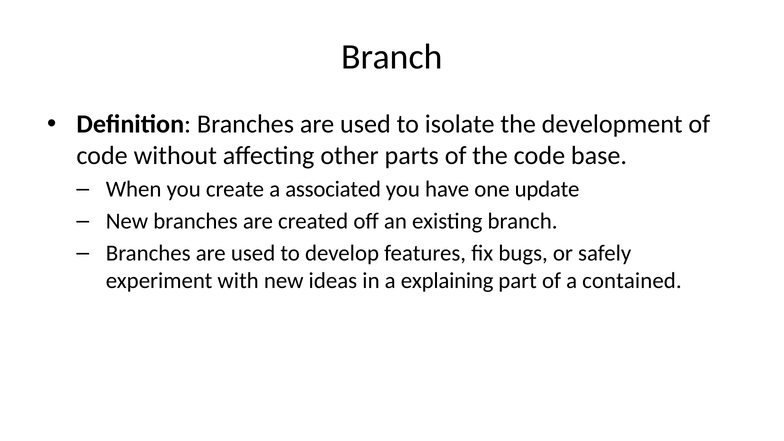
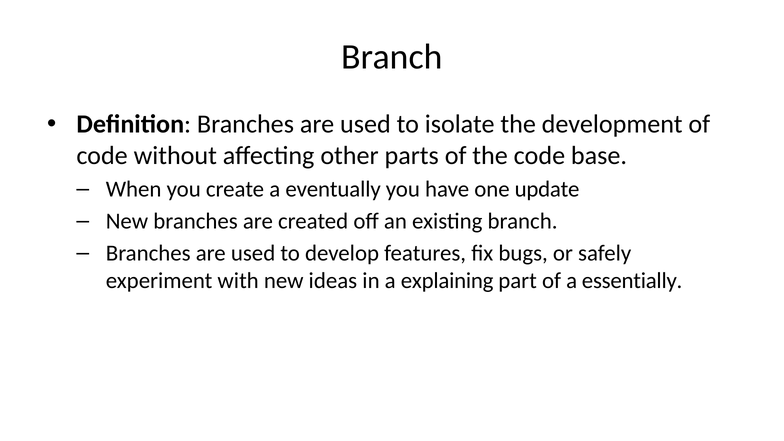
associated: associated -> eventually
contained: contained -> essentially
